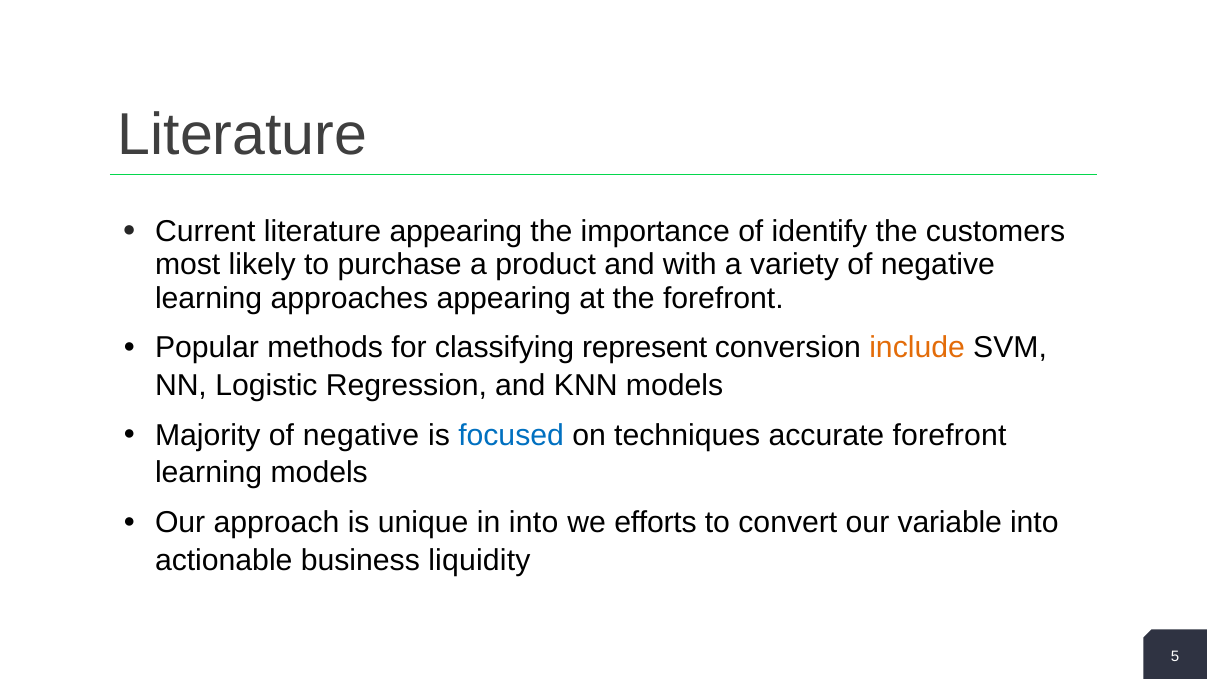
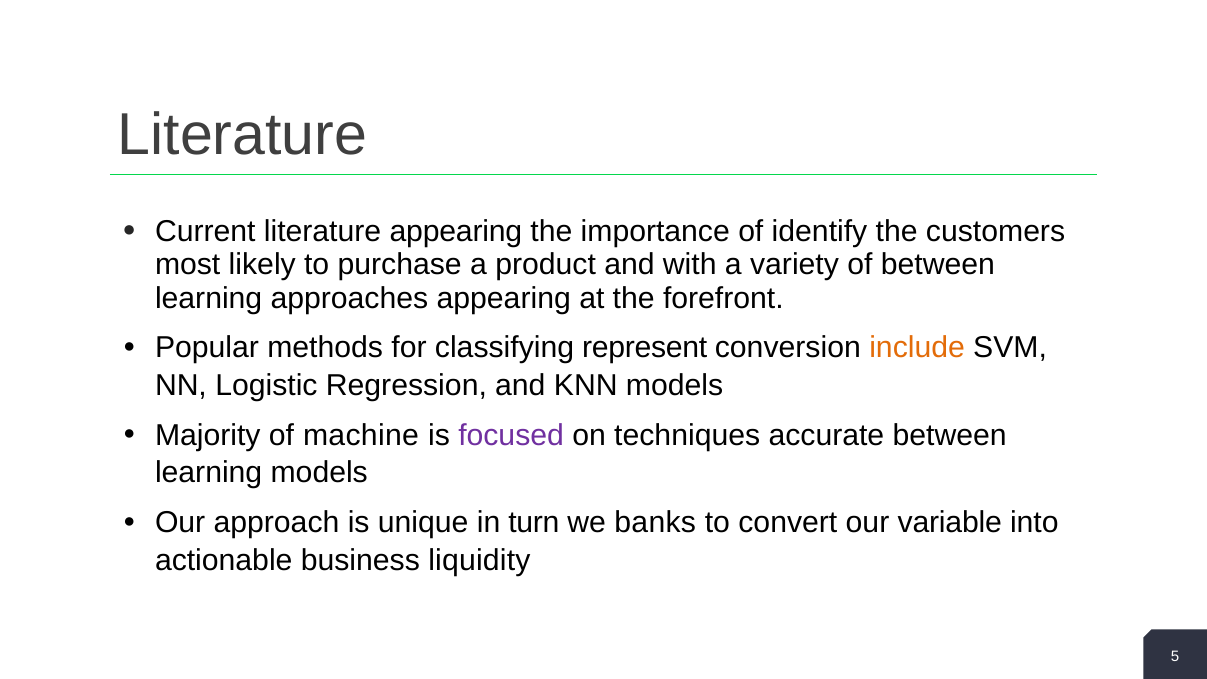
variety of negative: negative -> between
Majority of negative: negative -> machine
focused colour: blue -> purple
accurate forefront: forefront -> between
in into: into -> turn
efforts: efforts -> banks
